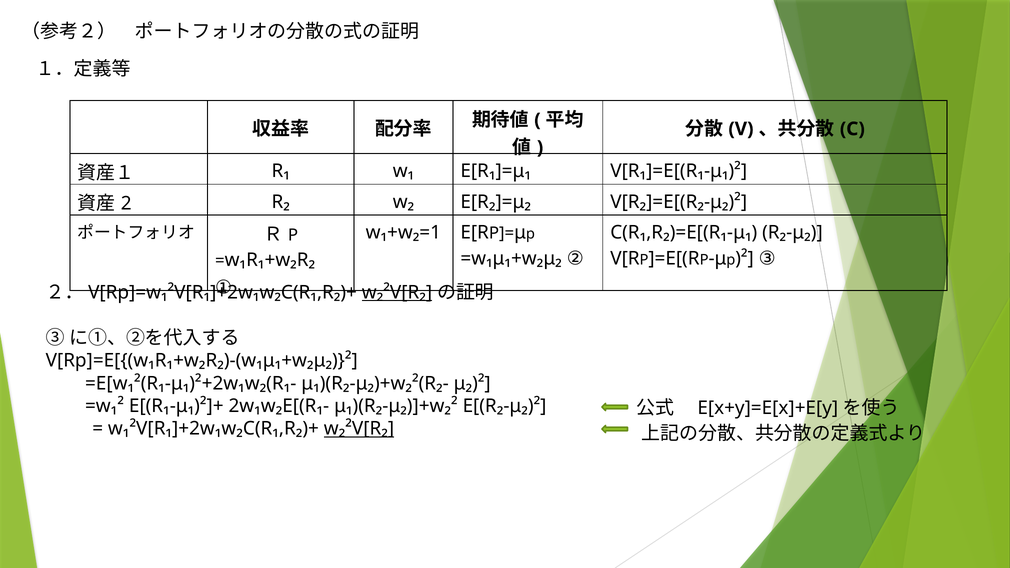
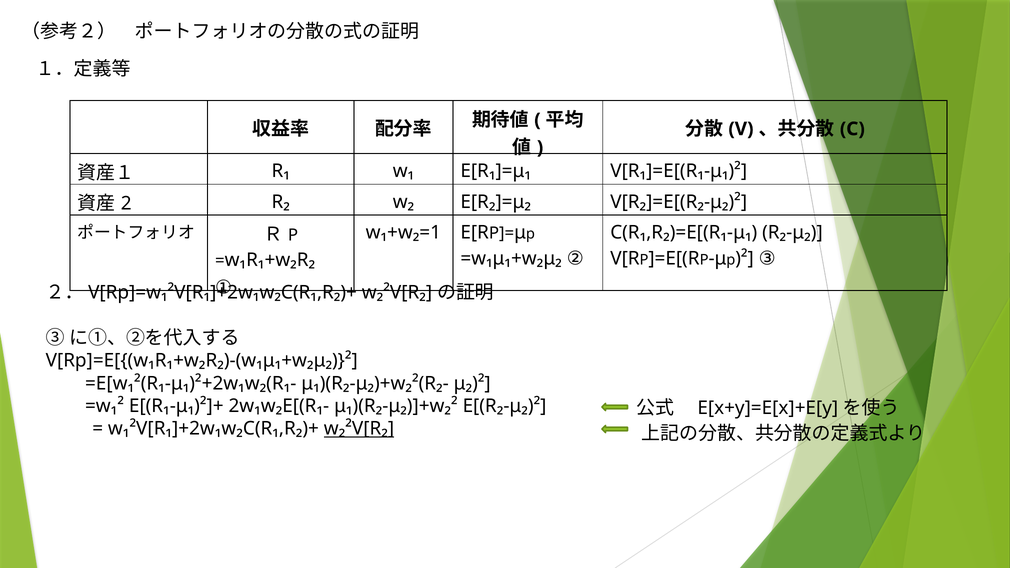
w₂²V[R₂ at (397, 292) underline: present -> none
